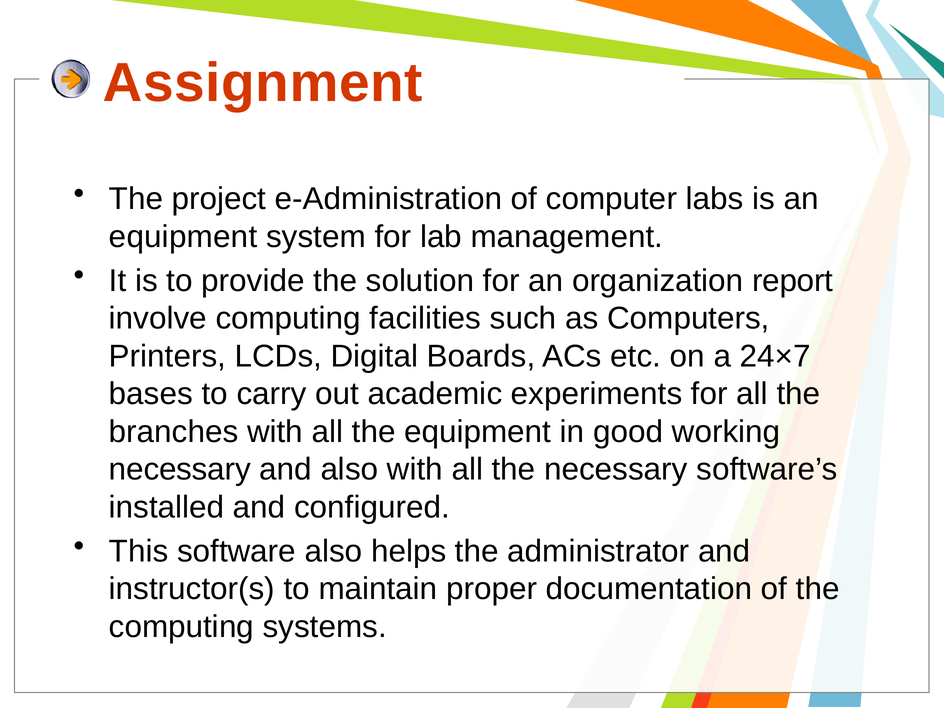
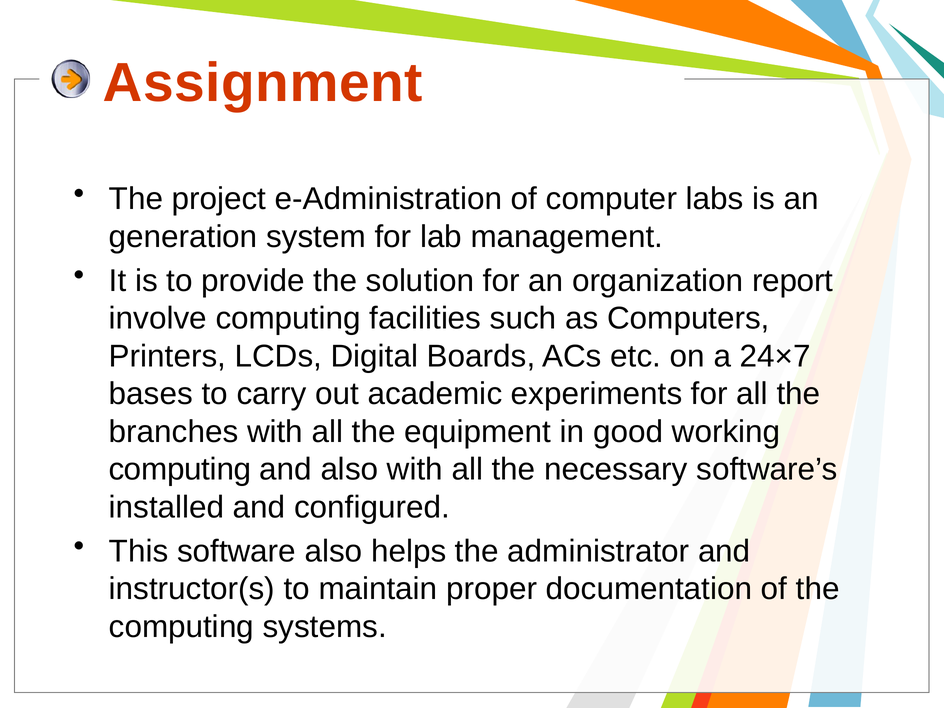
equipment at (183, 237): equipment -> generation
necessary at (180, 469): necessary -> computing
